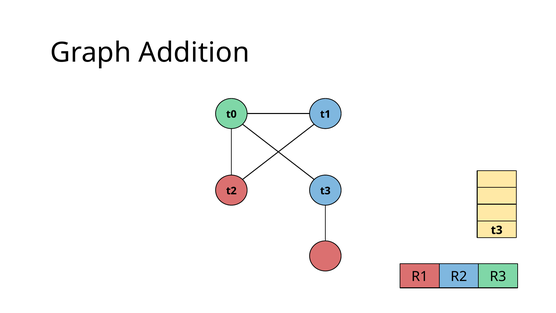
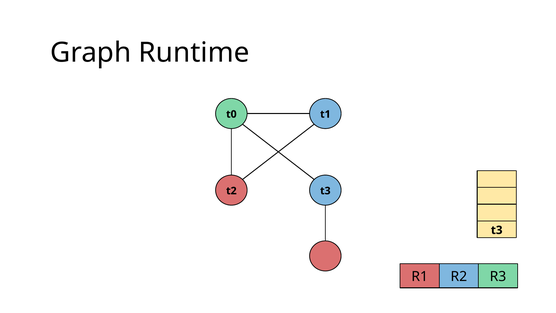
Addition: Addition -> Runtime
